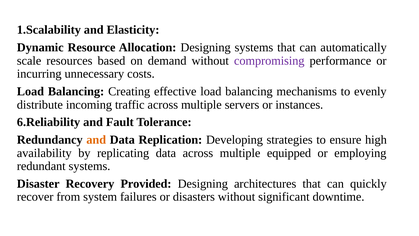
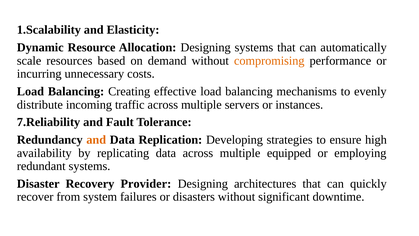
compromising colour: purple -> orange
6.Reliability: 6.Reliability -> 7.Reliability
Provided: Provided -> Provider
